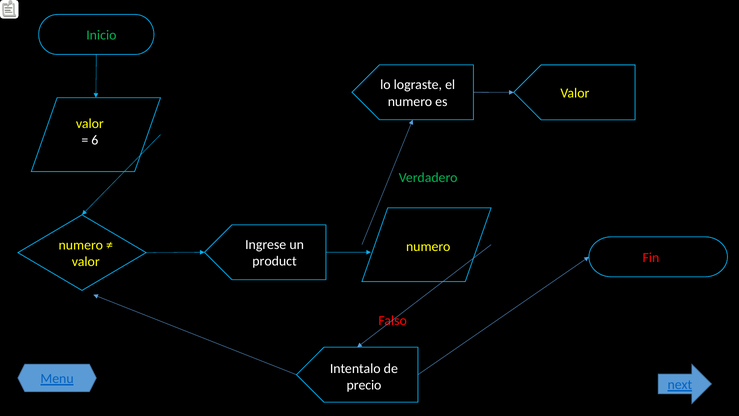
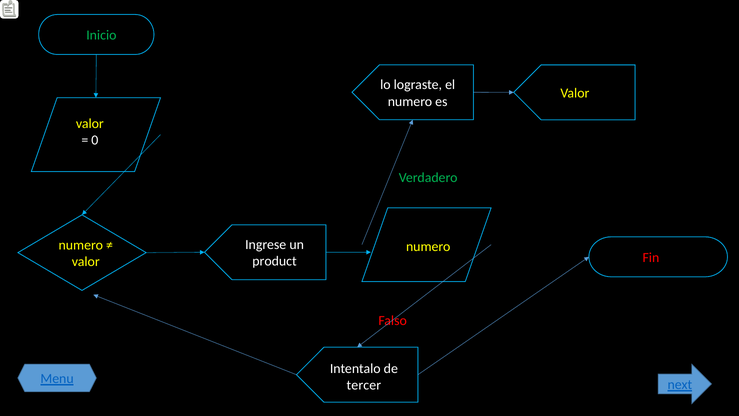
6: 6 -> 0
precio: precio -> tercer
